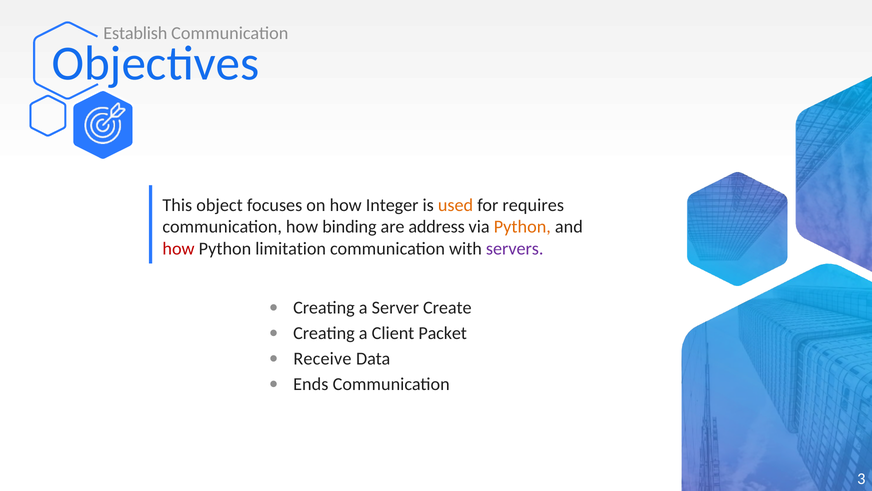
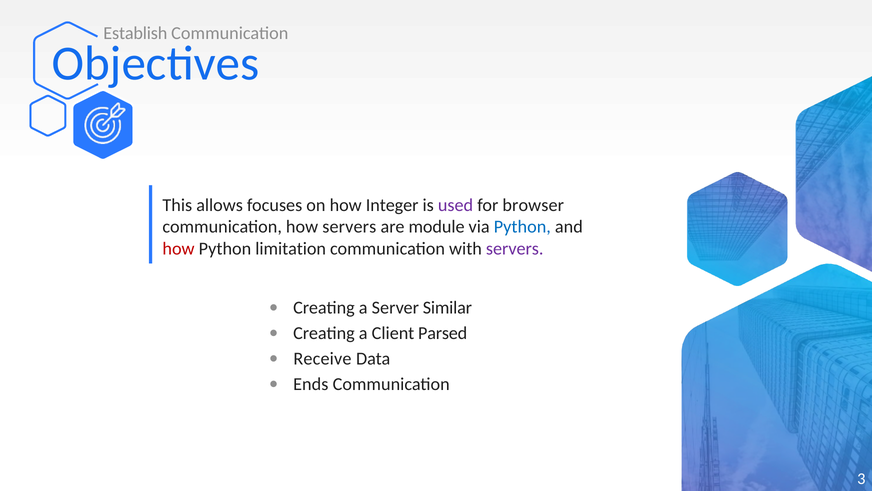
object: object -> allows
used colour: orange -> purple
requires: requires -> browser
how binding: binding -> servers
address: address -> module
Python at (522, 227) colour: orange -> blue
Create: Create -> Similar
Packet: Packet -> Parsed
